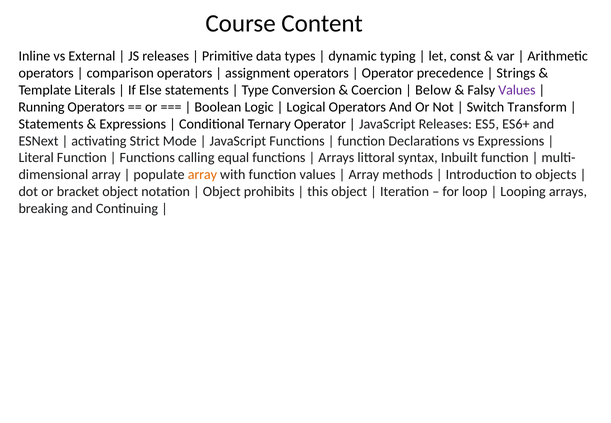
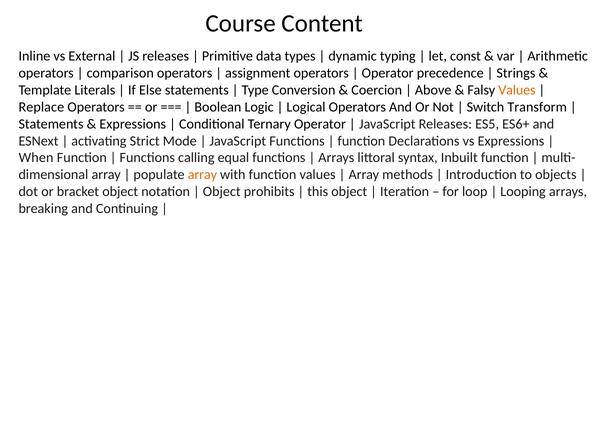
Below: Below -> Above
Values at (517, 90) colour: purple -> orange
Running: Running -> Replace
Literal: Literal -> When
